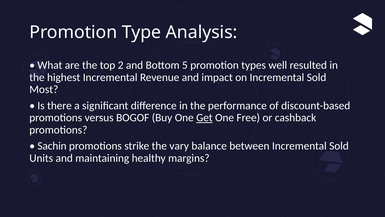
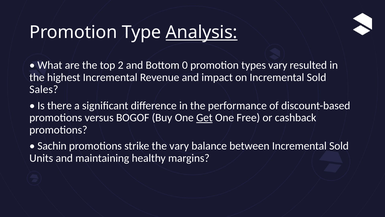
Analysis underline: none -> present
5: 5 -> 0
types well: well -> vary
Most: Most -> Sales
